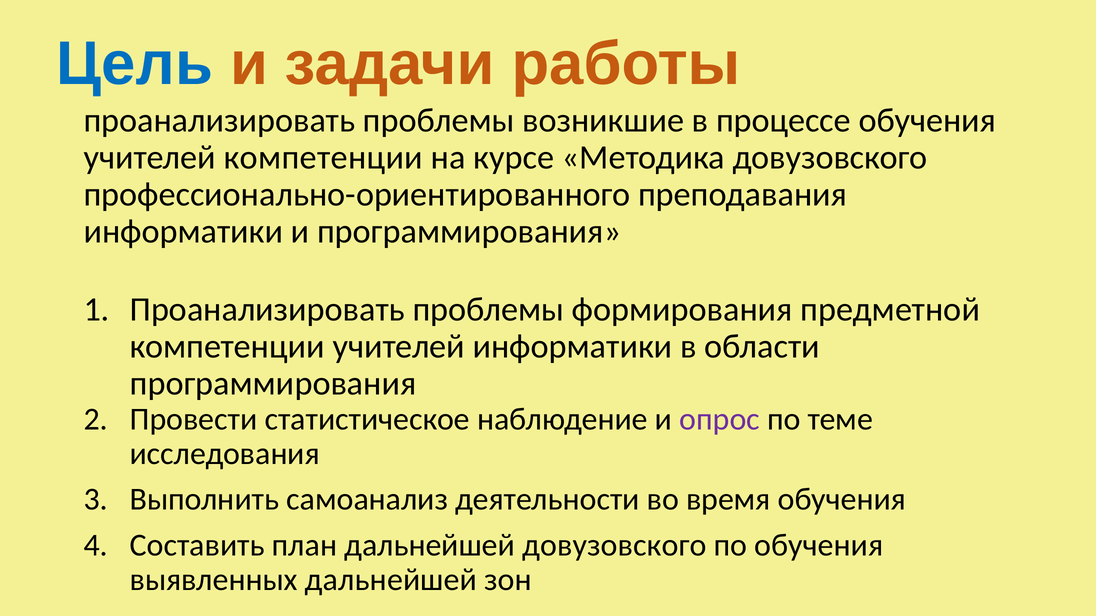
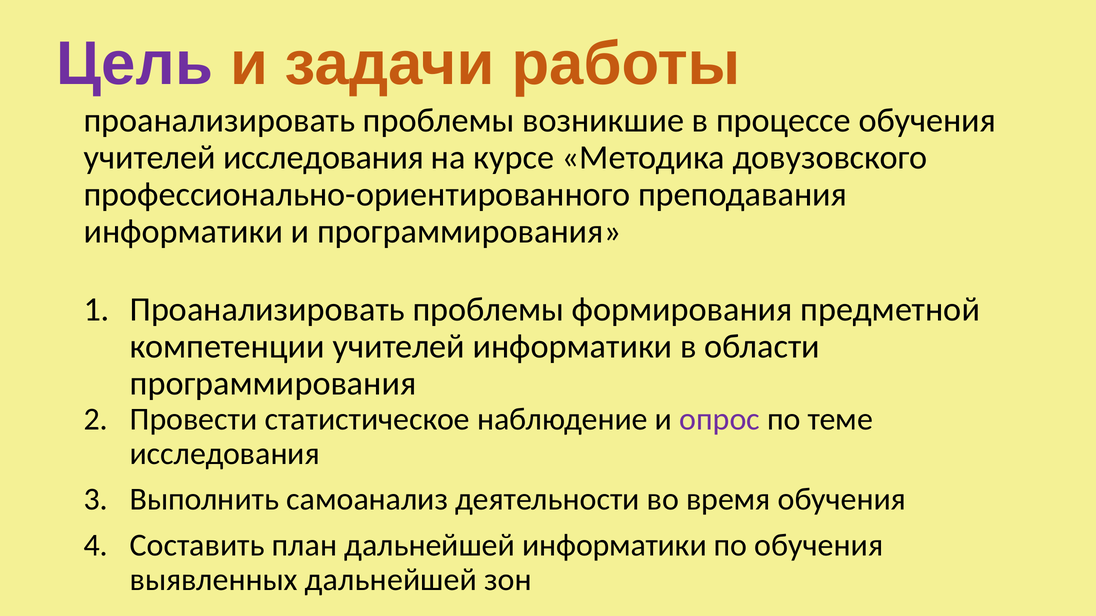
Цель colour: blue -> purple
учителей компетенции: компетенции -> исследования
дальнейшей довузовского: довузовского -> информатики
